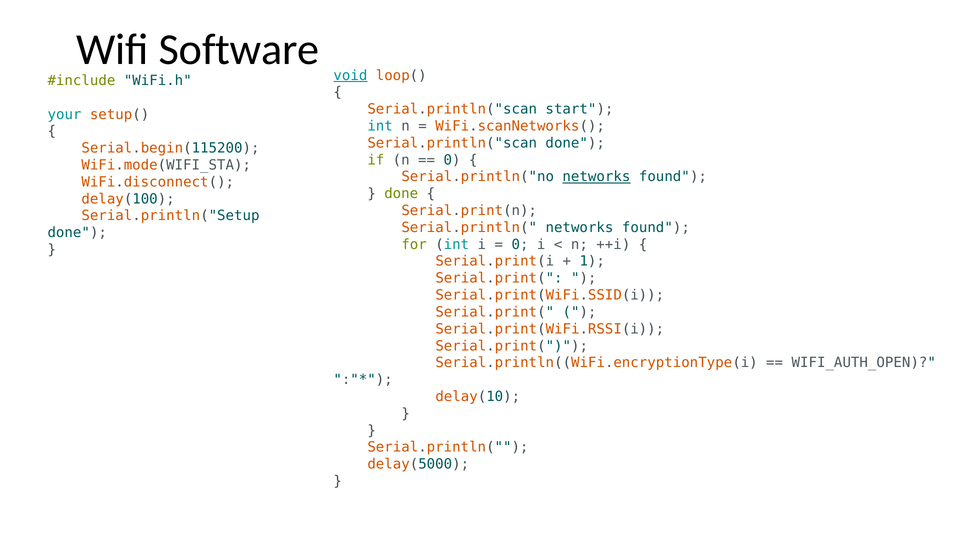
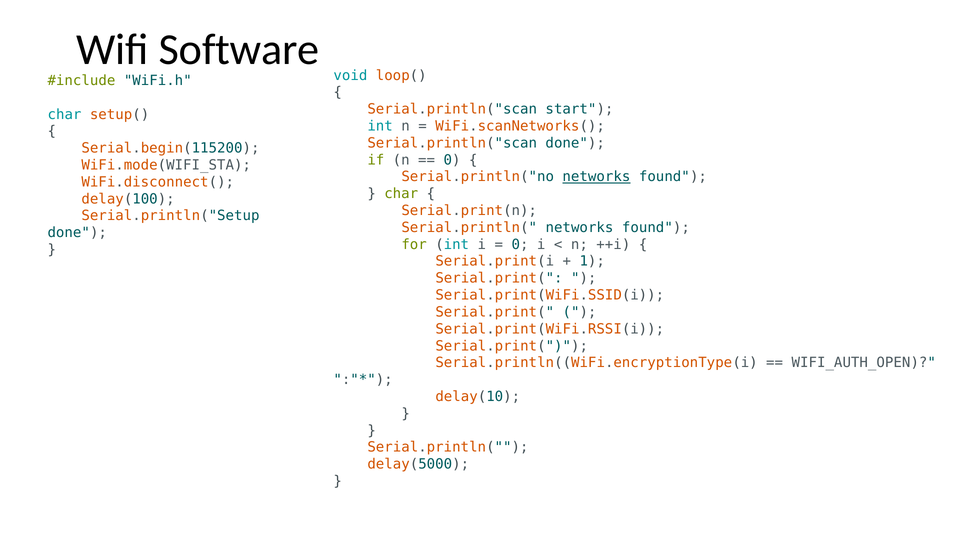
void underline: present -> none
your at (65, 114): your -> char
done at (401, 194): done -> char
